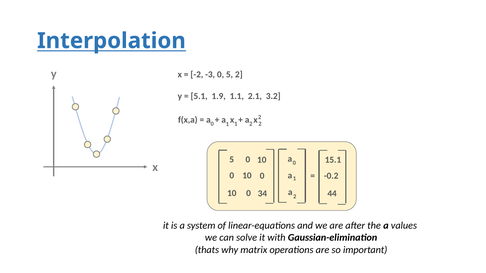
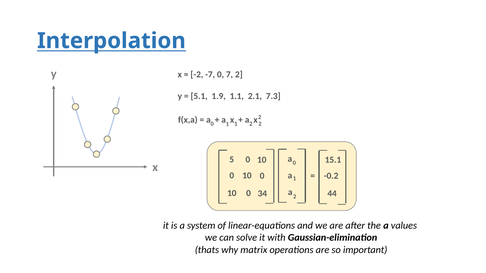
-3: -3 -> -7
0 5: 5 -> 7
3.2: 3.2 -> 7.3
